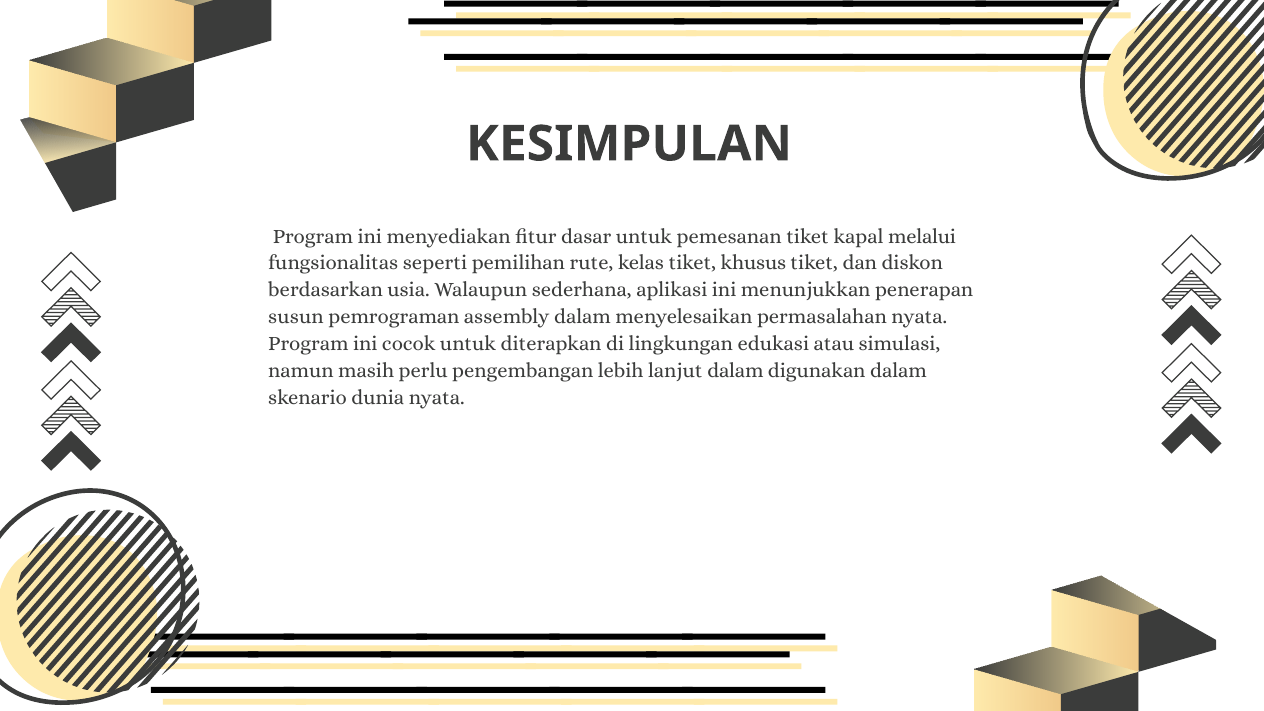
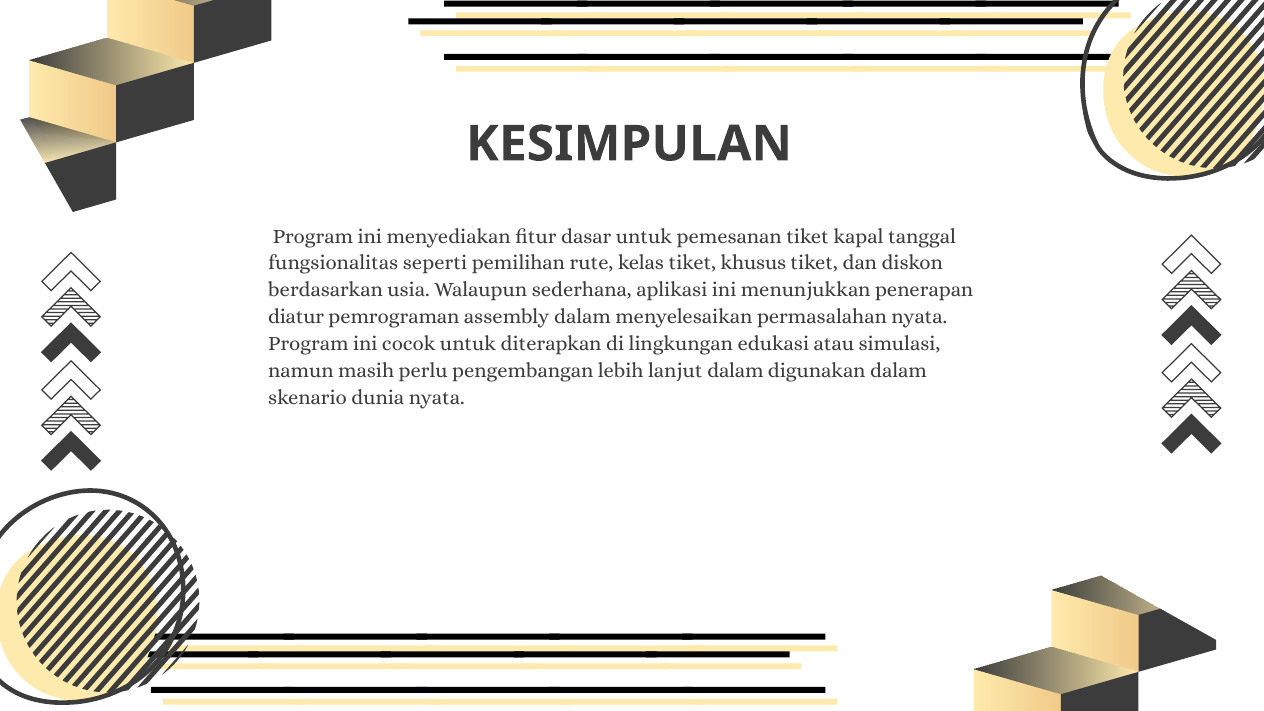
melalui: melalui -> tanggal
susun: susun -> diatur
